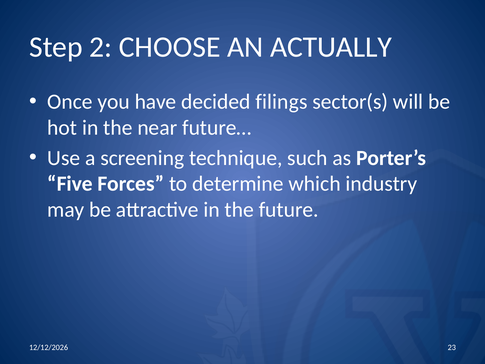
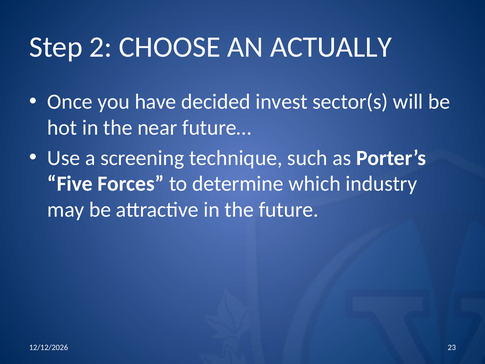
filings: filings -> invest
